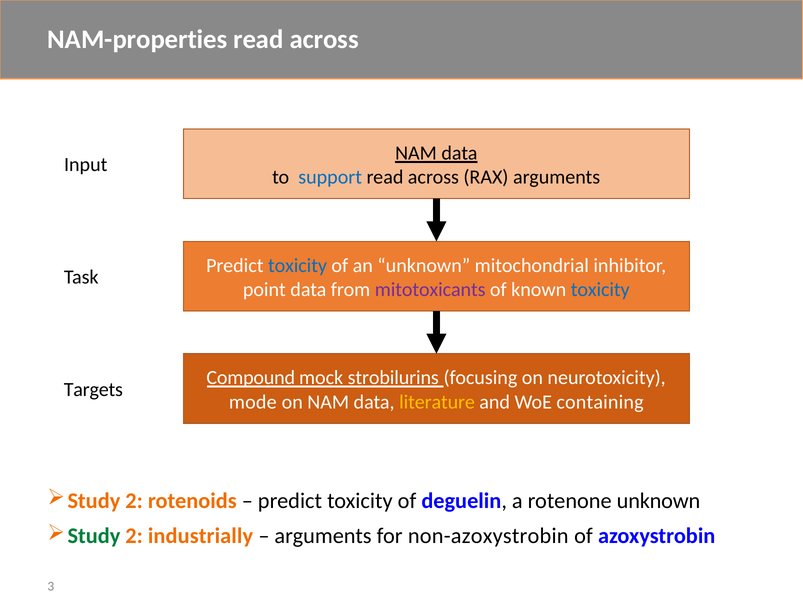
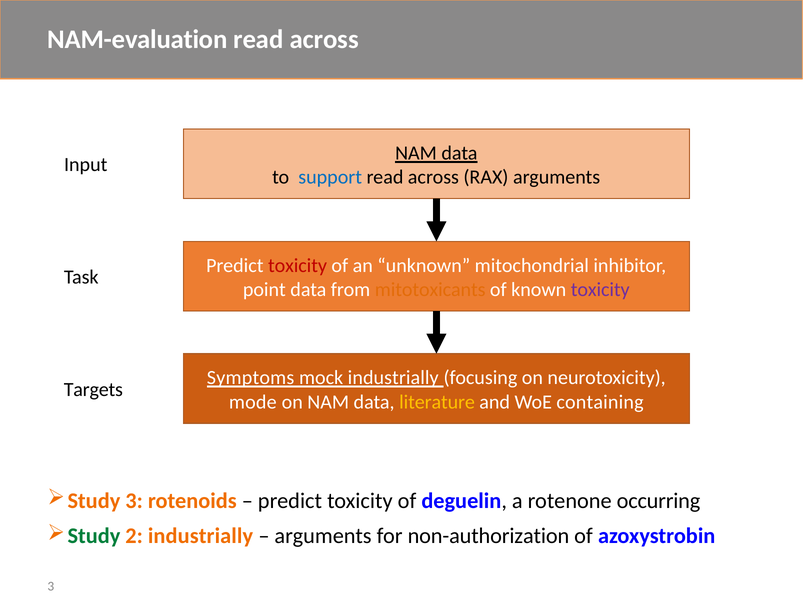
NAM-properties: NAM-properties -> NAM-evaluation
toxicity at (298, 266) colour: blue -> red
mitotoxicants colour: purple -> orange
toxicity at (600, 290) colour: blue -> purple
Compound: Compound -> Symptoms
mock strobilurins: strobilurins -> industrially
2 at (134, 501): 2 -> 3
rotenone unknown: unknown -> occurring
non-azoxystrobin: non-azoxystrobin -> non-authorization
